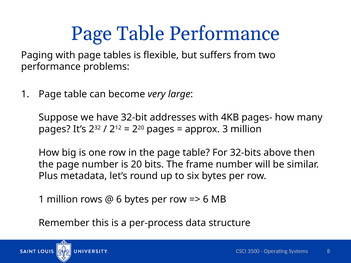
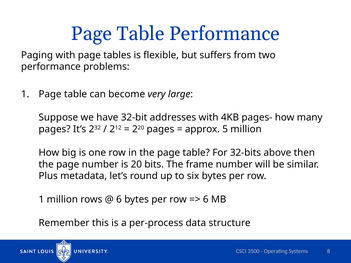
3: 3 -> 5
